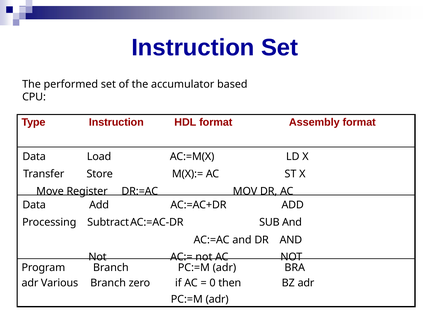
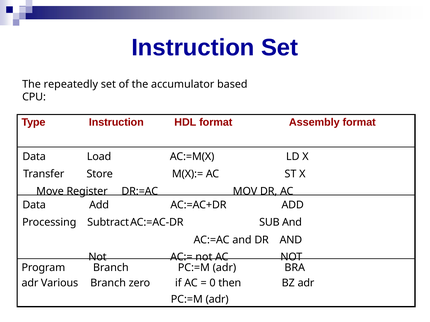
performed: performed -> repeatedly
